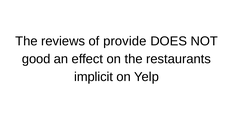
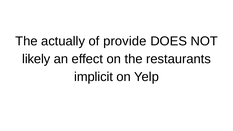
reviews: reviews -> actually
good: good -> likely
